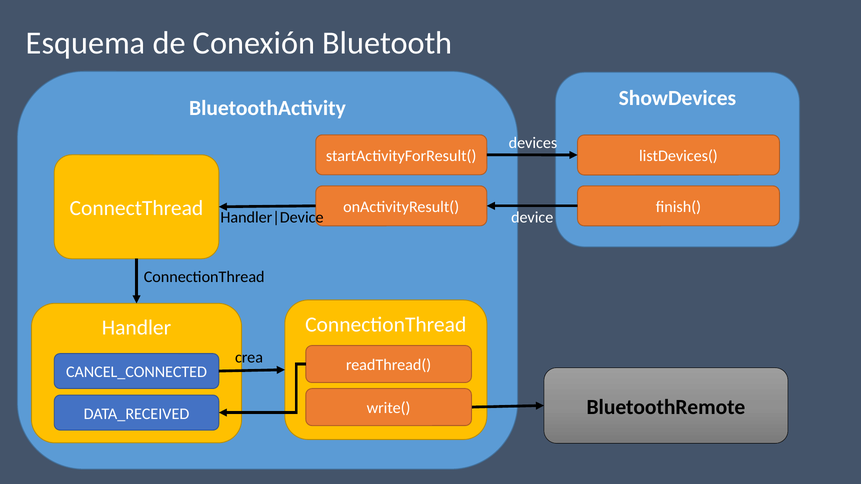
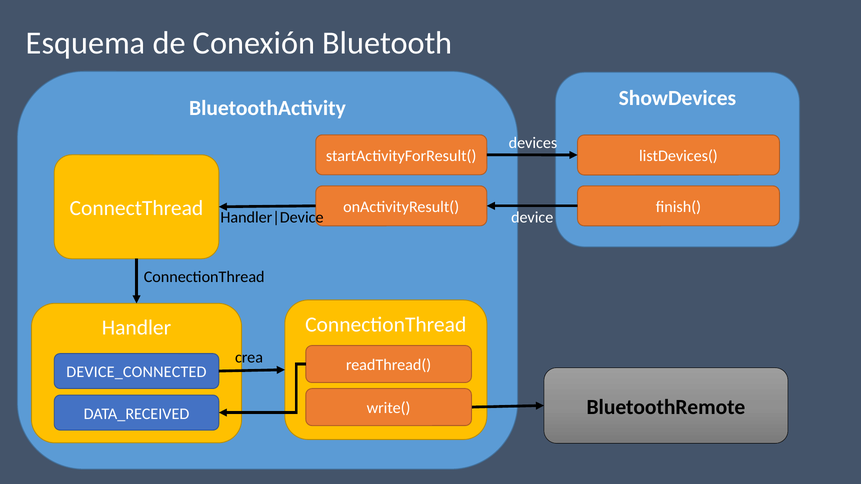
CANCEL_CONNECTED: CANCEL_CONNECTED -> DEVICE_CONNECTED
